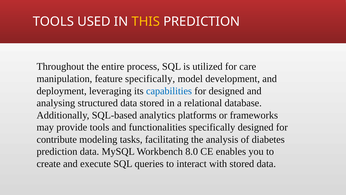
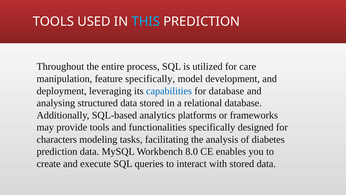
THIS colour: yellow -> light blue
for designed: designed -> database
contribute: contribute -> characters
